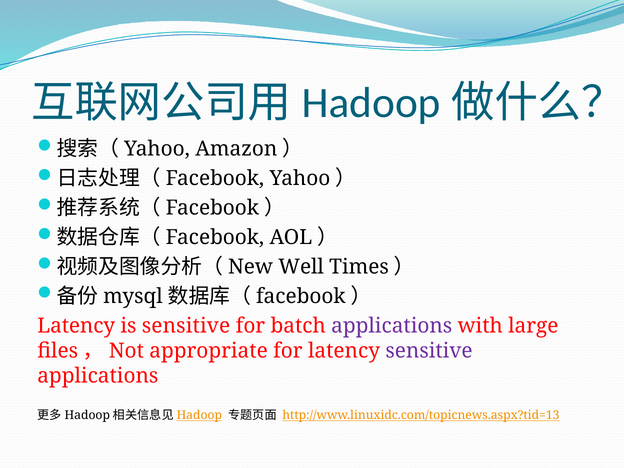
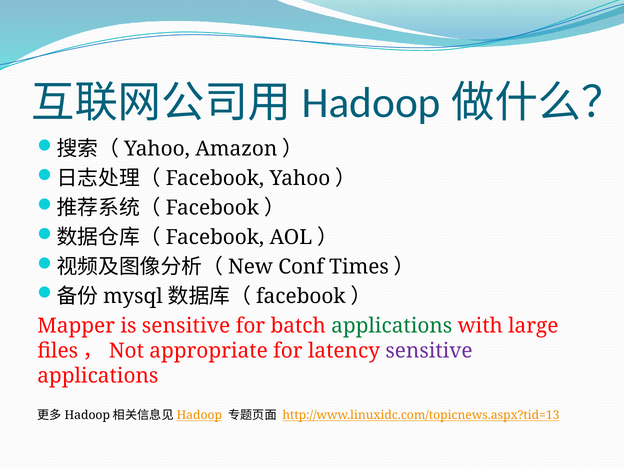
Well: Well -> Conf
Latency at (76, 326): Latency -> Mapper
applications at (392, 326) colour: purple -> green
